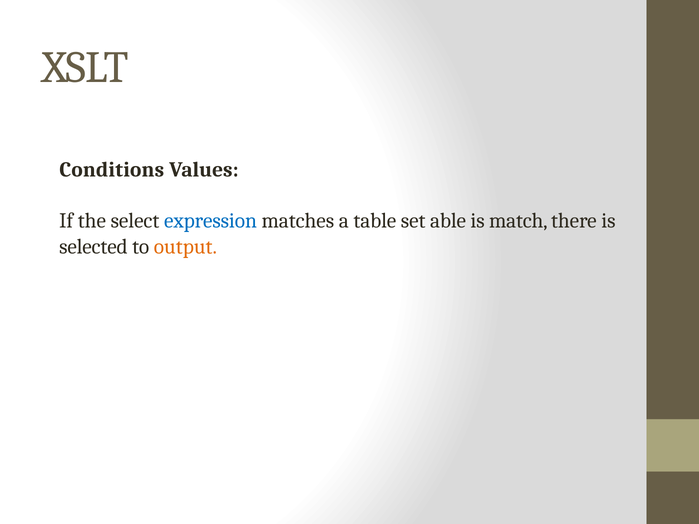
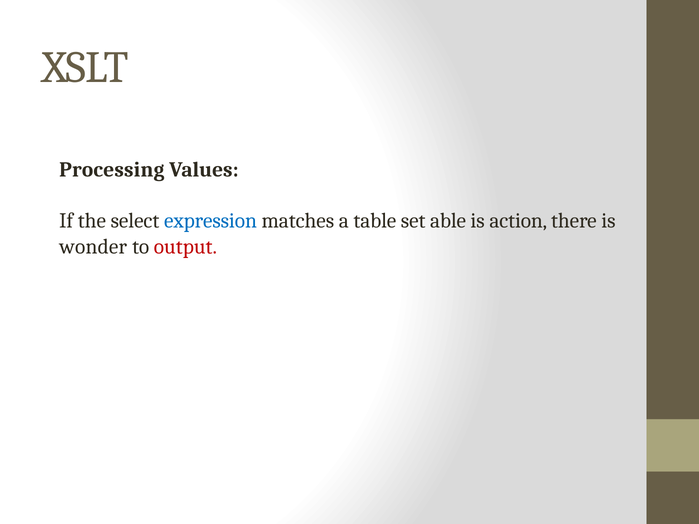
Conditions: Conditions -> Processing
match: match -> action
selected: selected -> wonder
output colour: orange -> red
